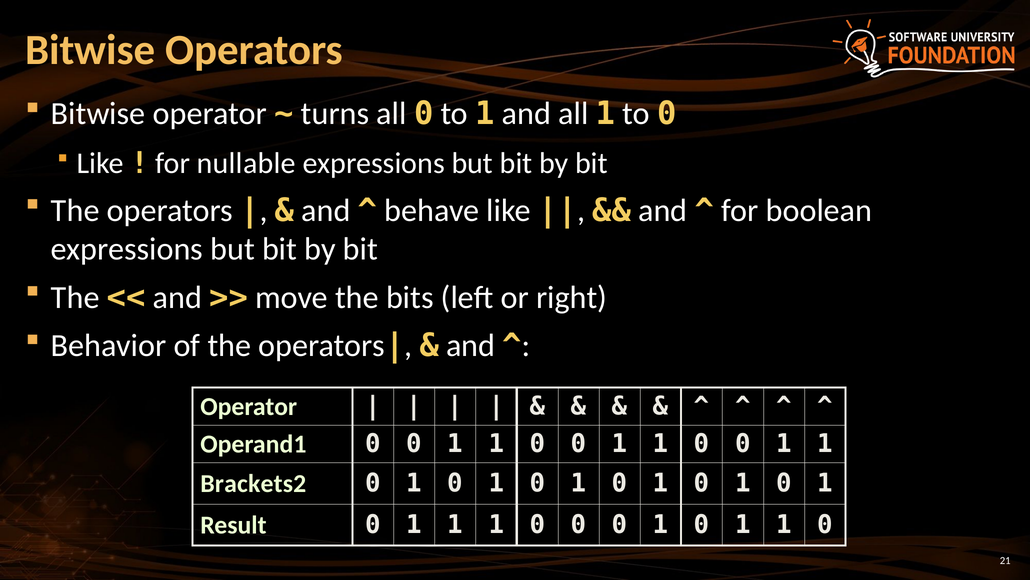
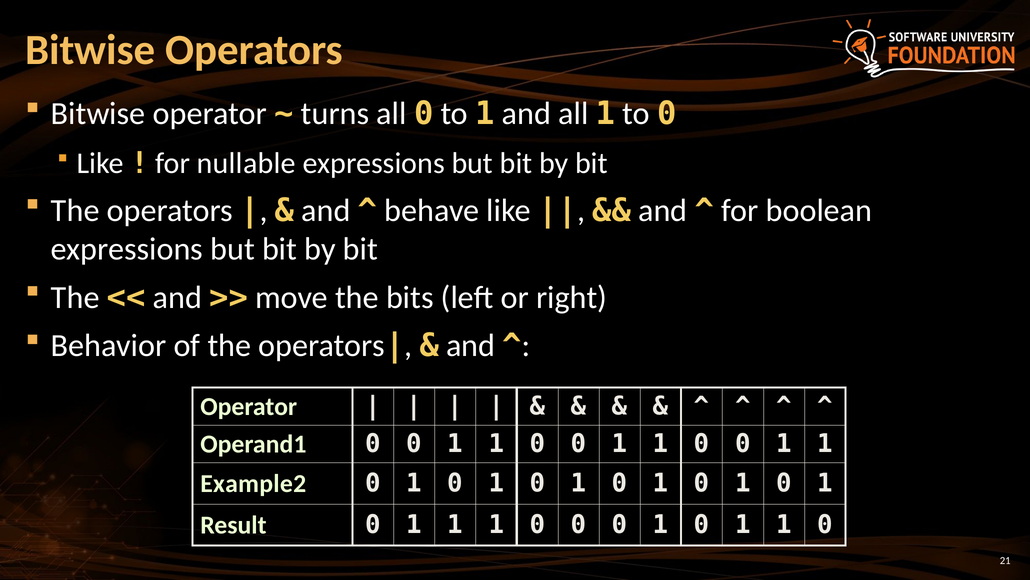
Brackets2: Brackets2 -> Example2
